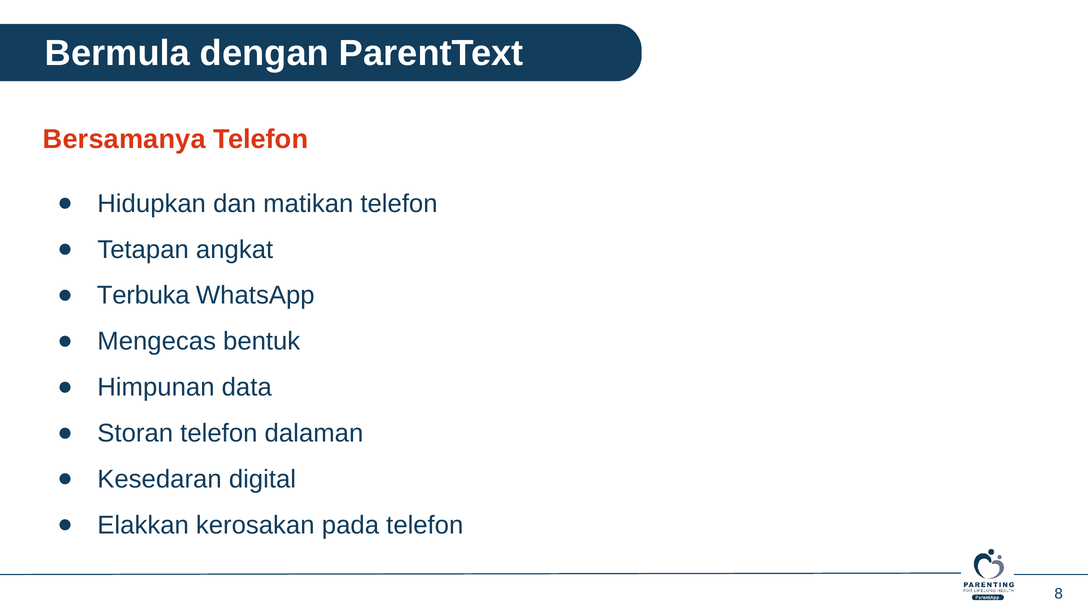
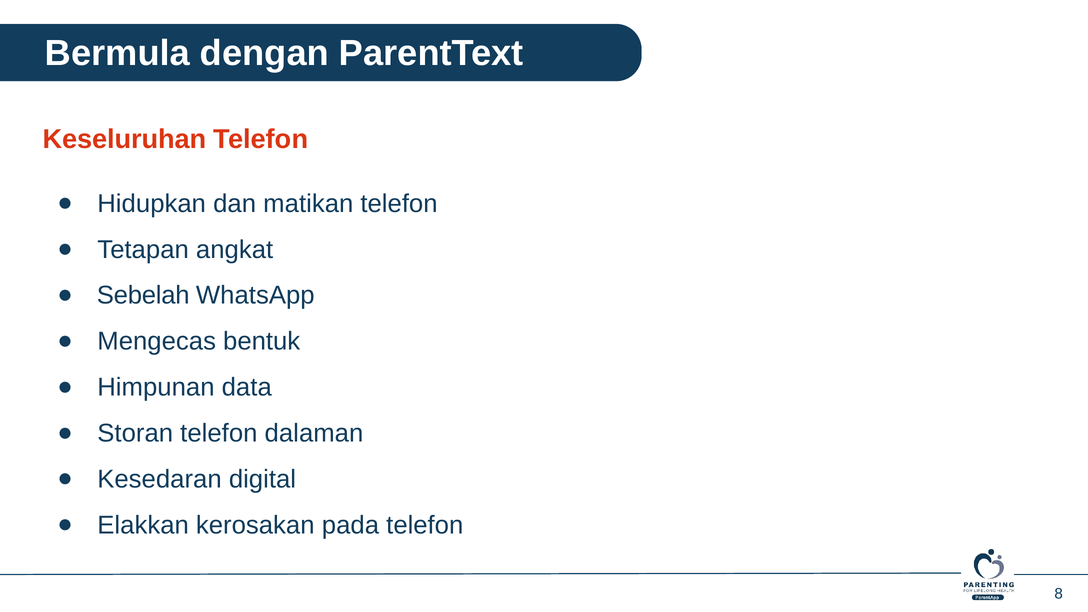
Bersamanya: Bersamanya -> Keseluruhan
Terbuka: Terbuka -> Sebelah
